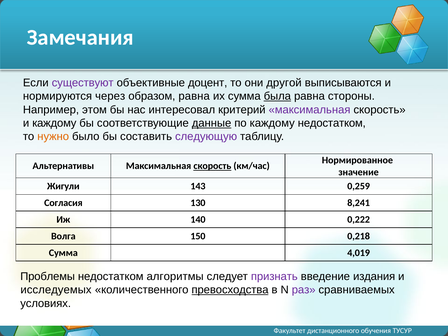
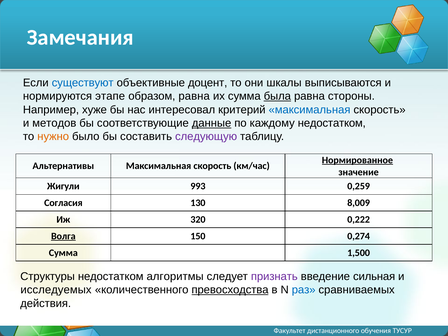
существуют colour: purple -> blue
другой: другой -> шкалы
через: через -> этапе
этом: этом -> хуже
максимальная at (310, 110) colour: purple -> blue
и каждому: каждому -> методов
Нормированное underline: none -> present
скорость at (212, 166) underline: present -> none
143: 143 -> 993
8,241: 8,241 -> 8,009
140: 140 -> 320
Волга underline: none -> present
0,218: 0,218 -> 0,274
4,019: 4,019 -> 1,500
Проблемы: Проблемы -> Структуры
издания: издания -> сильная
раз colour: purple -> blue
условиях: условиях -> действия
